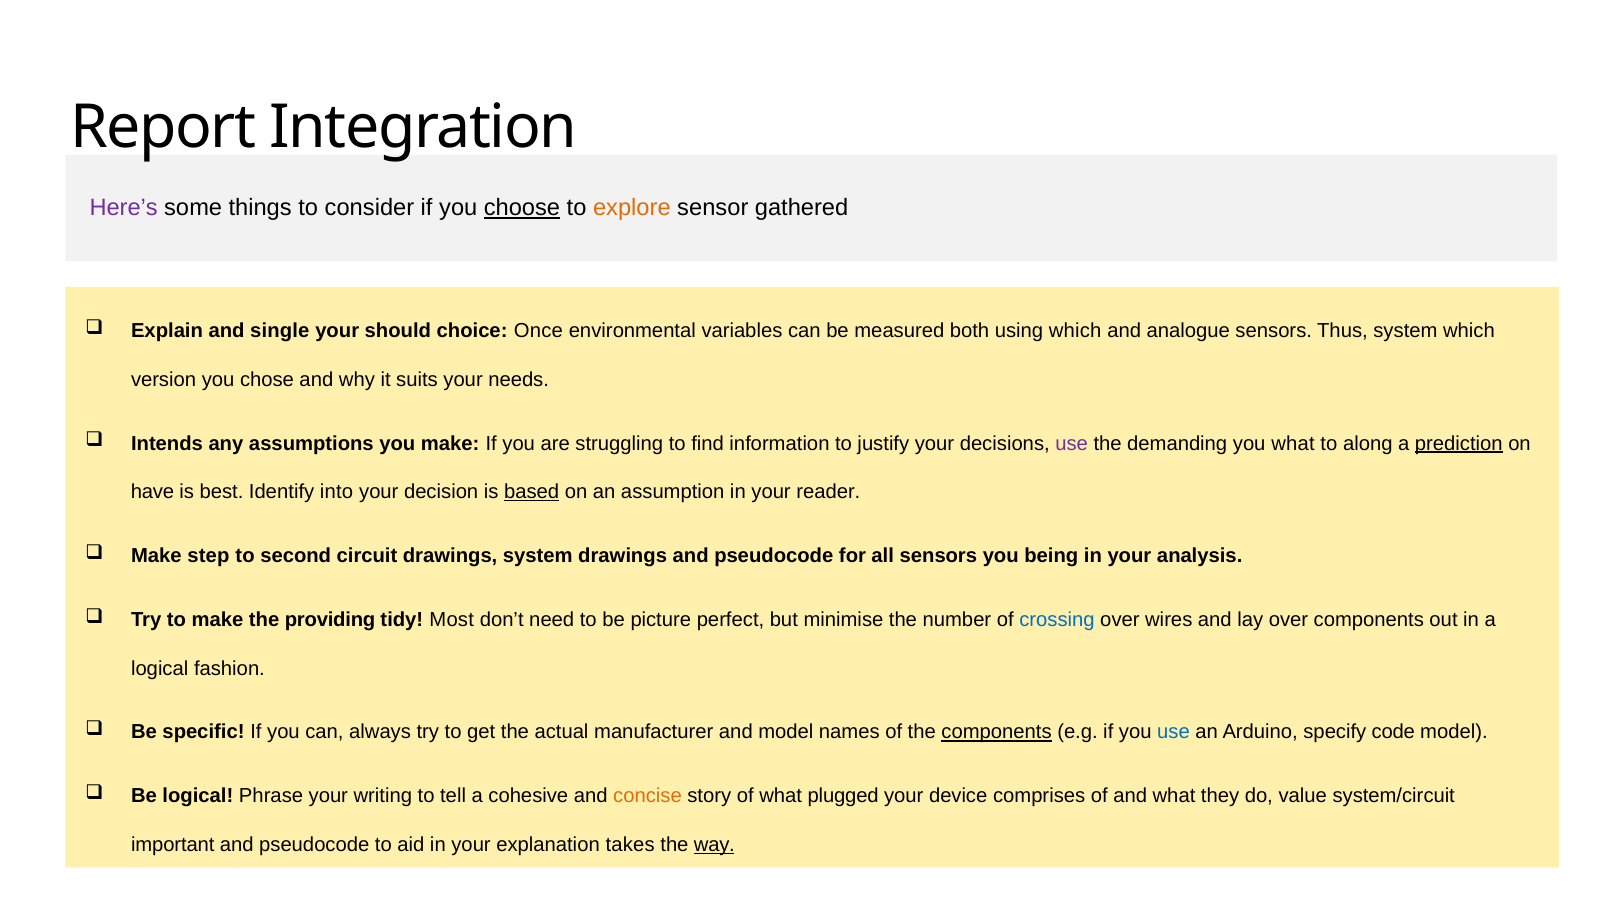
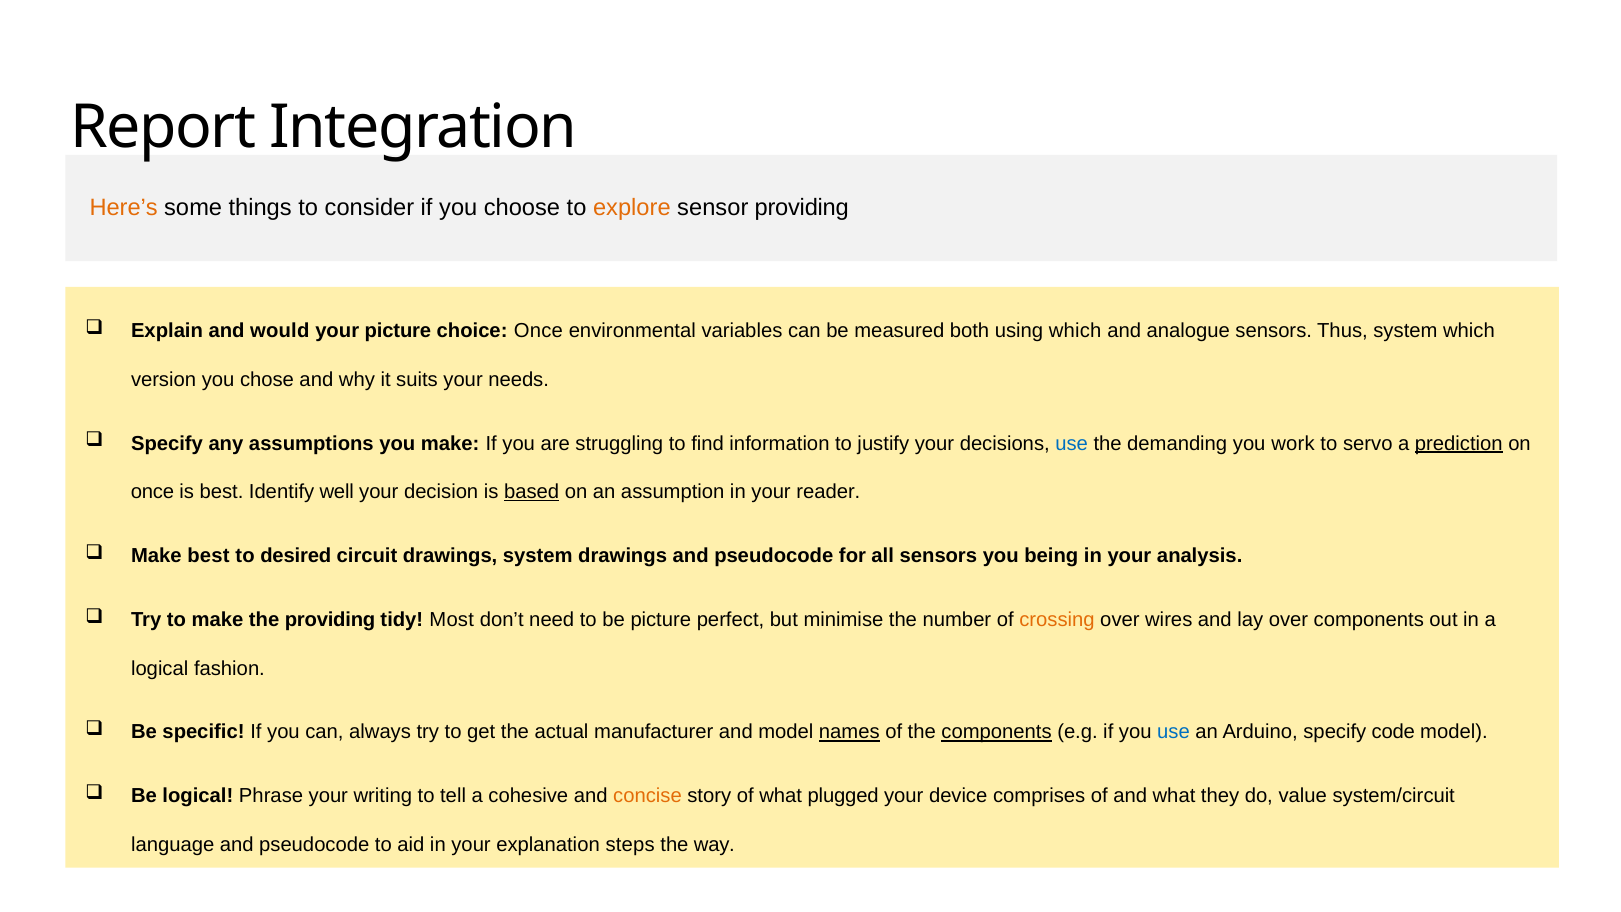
Here’s colour: purple -> orange
choose underline: present -> none
sensor gathered: gathered -> providing
single: single -> would
your should: should -> picture
Intends at (167, 443): Intends -> Specify
use at (1072, 443) colour: purple -> blue
you what: what -> work
along: along -> servo
have at (153, 492): have -> once
into: into -> well
Make step: step -> best
second: second -> desired
crossing colour: blue -> orange
names underline: none -> present
important: important -> language
takes: takes -> steps
way underline: present -> none
